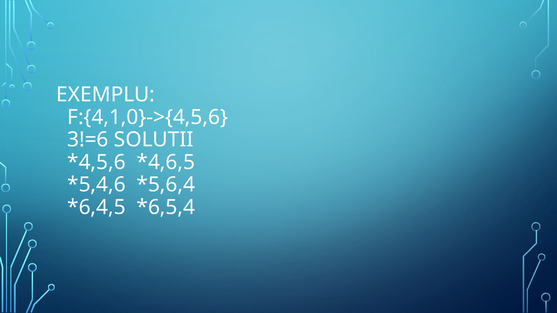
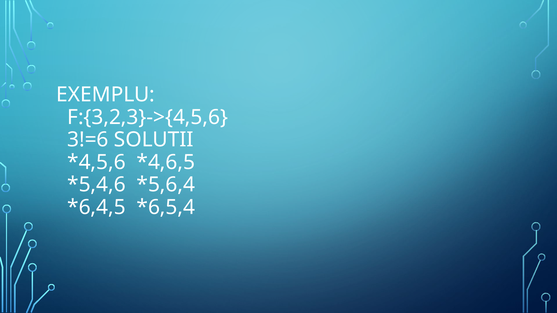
F:{4,1,0}->{4,5,6: F:{4,1,0}->{4,5,6 -> F:{3,2,3}->{4,5,6
